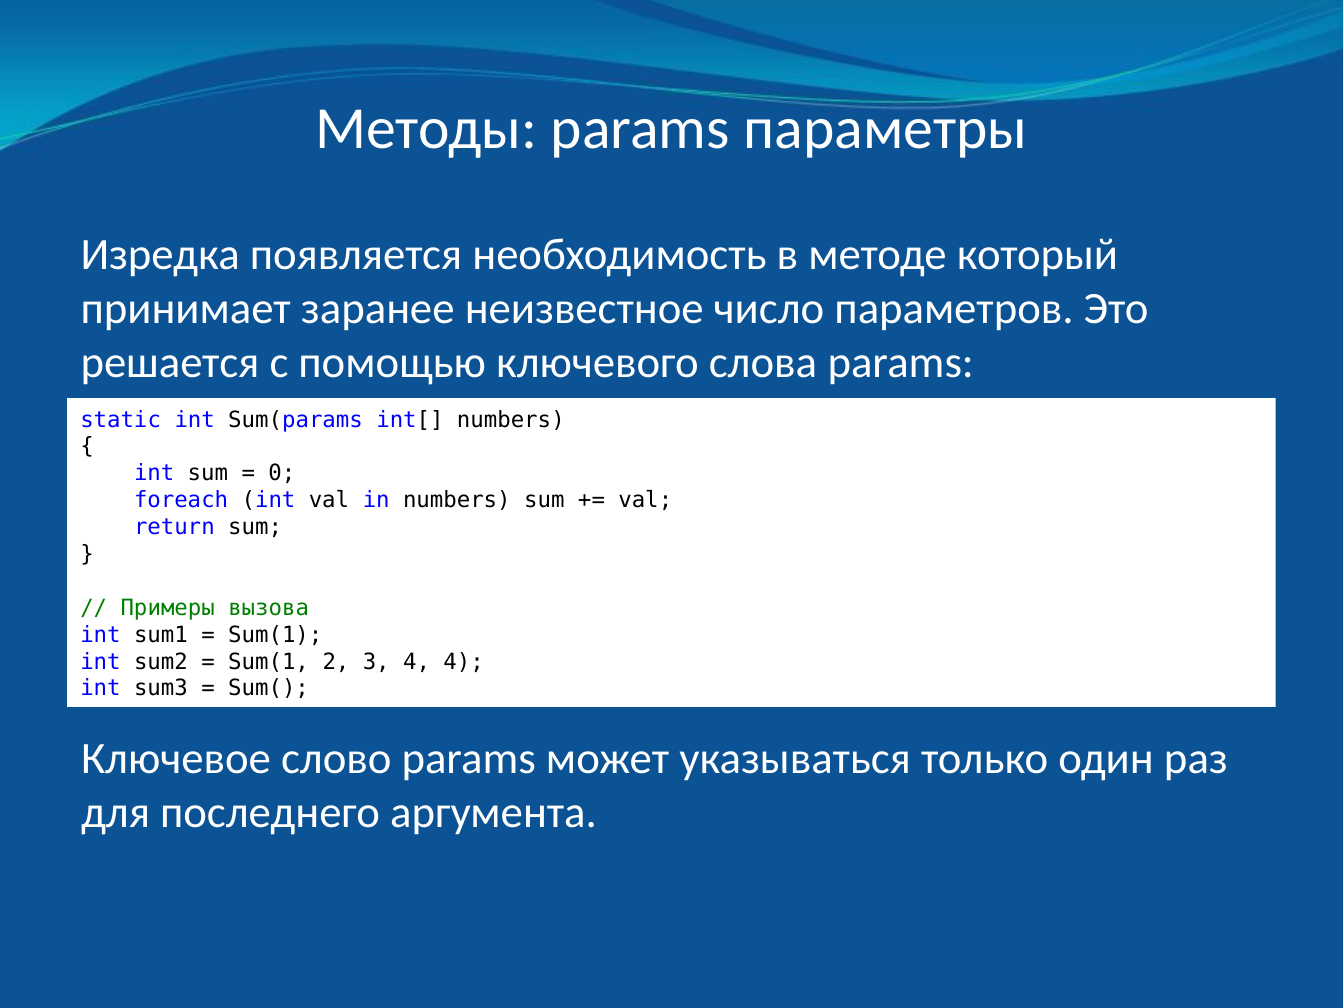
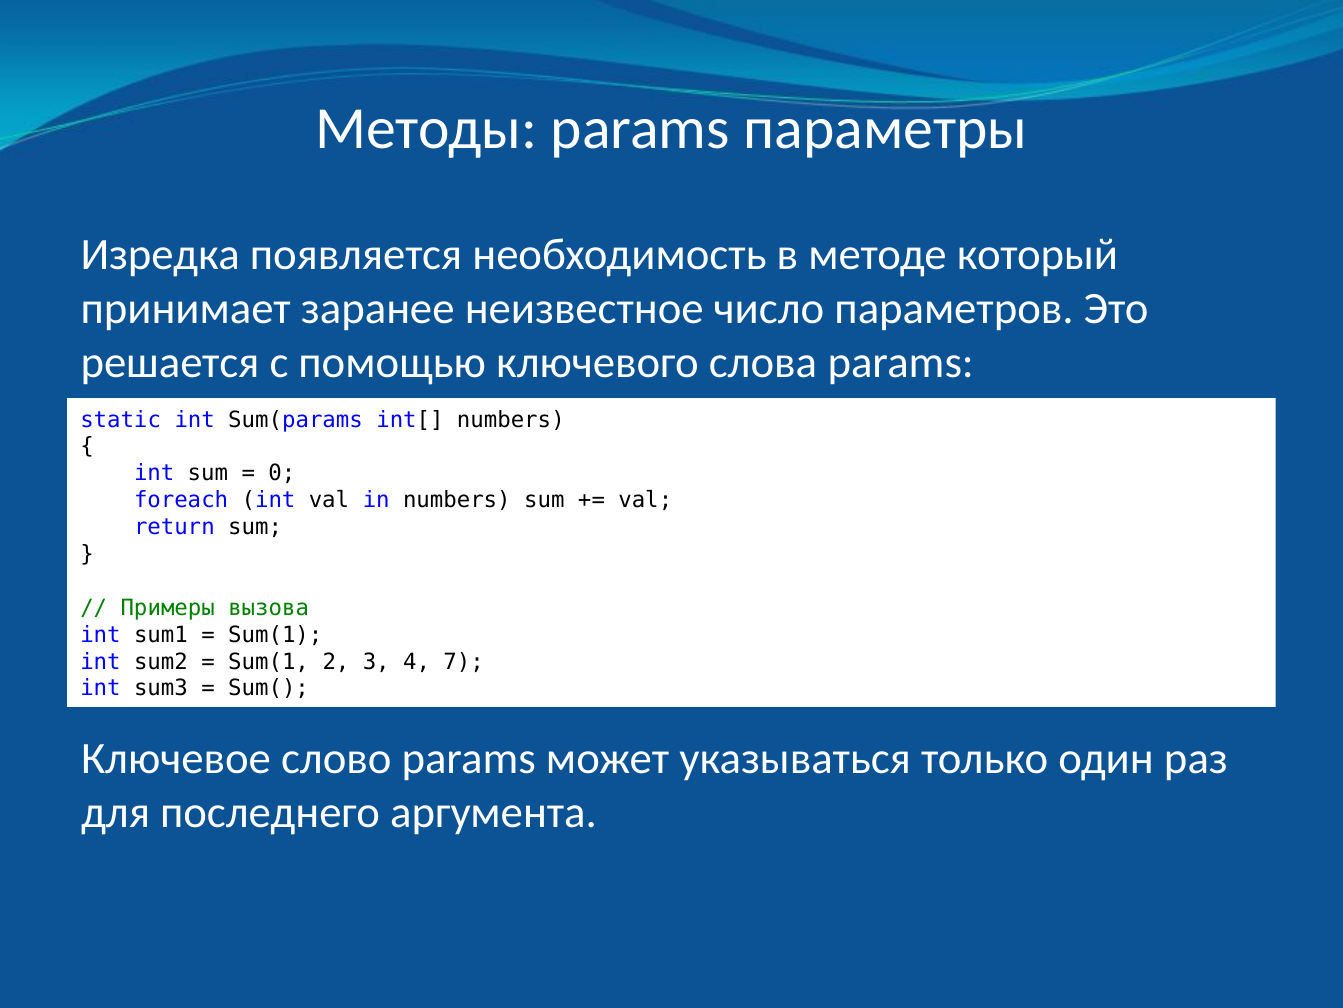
4 4: 4 -> 7
